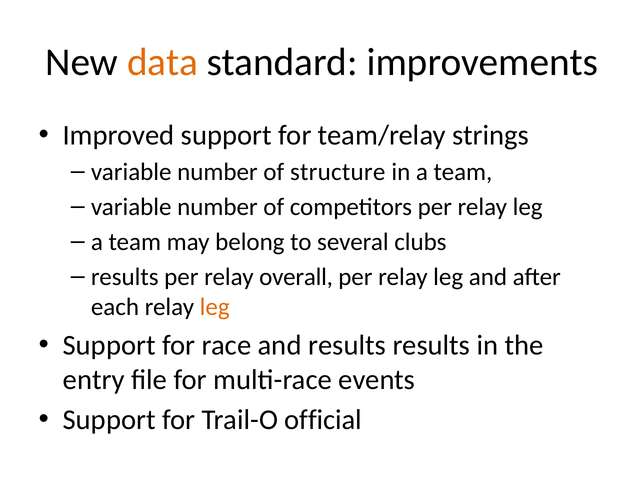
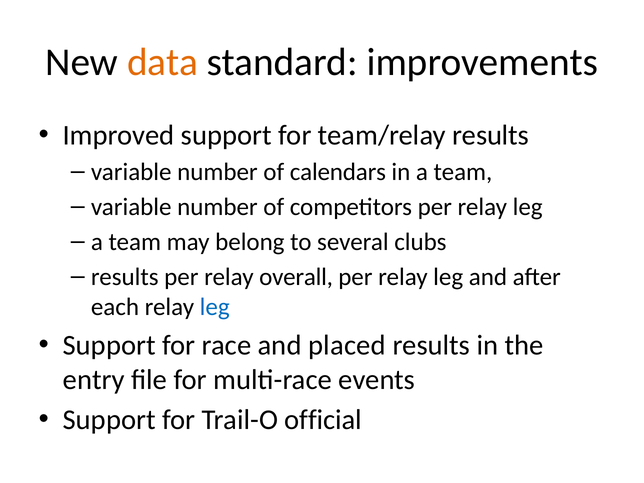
team/relay strings: strings -> results
structure: structure -> calendars
leg at (215, 307) colour: orange -> blue
and results: results -> placed
